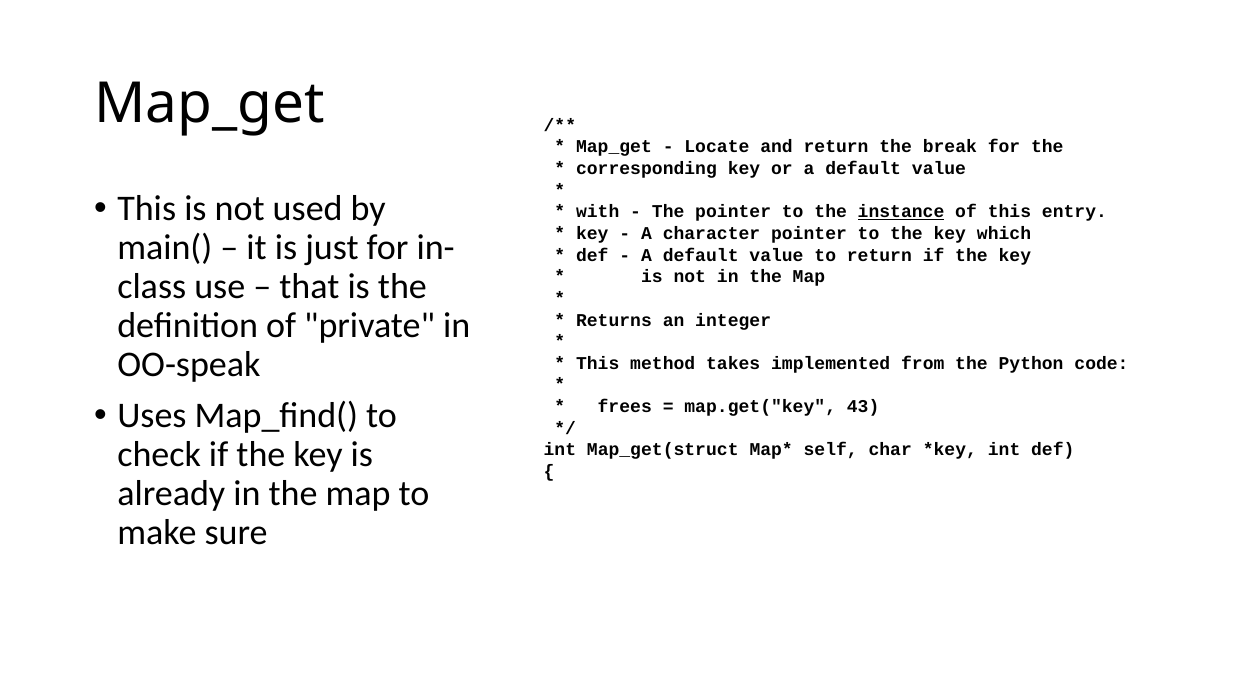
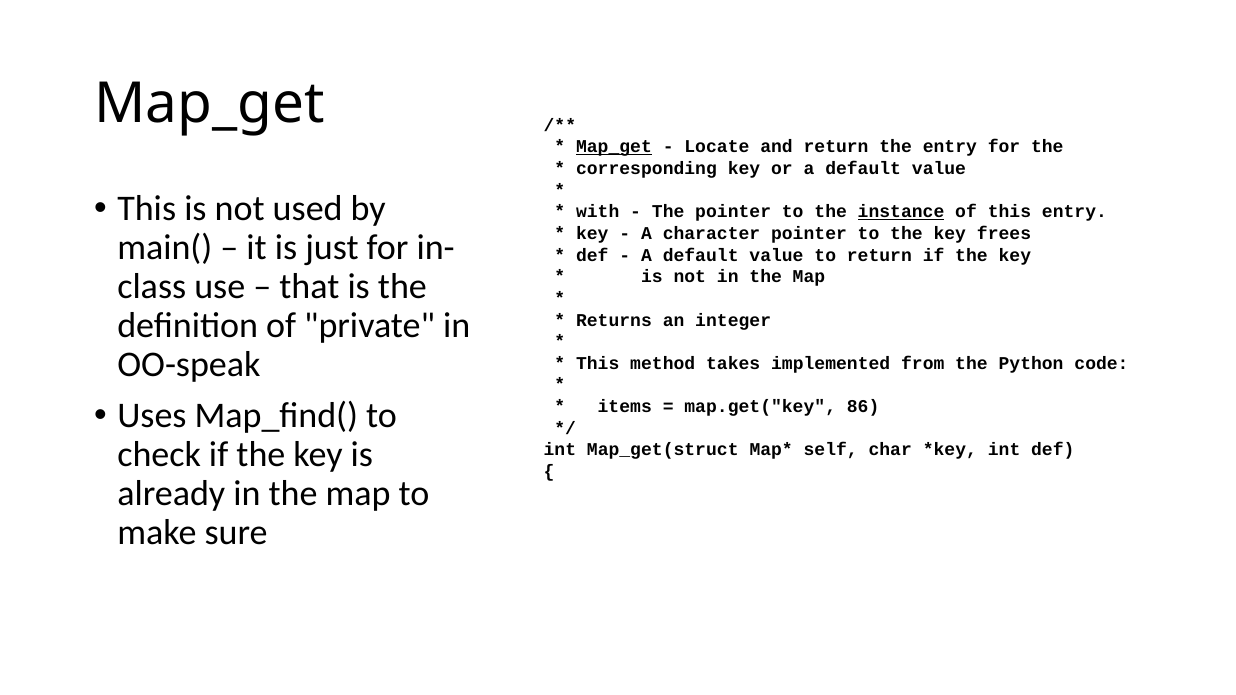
Map_get at (614, 147) underline: none -> present
the break: break -> entry
which: which -> frees
frees: frees -> items
43: 43 -> 86
